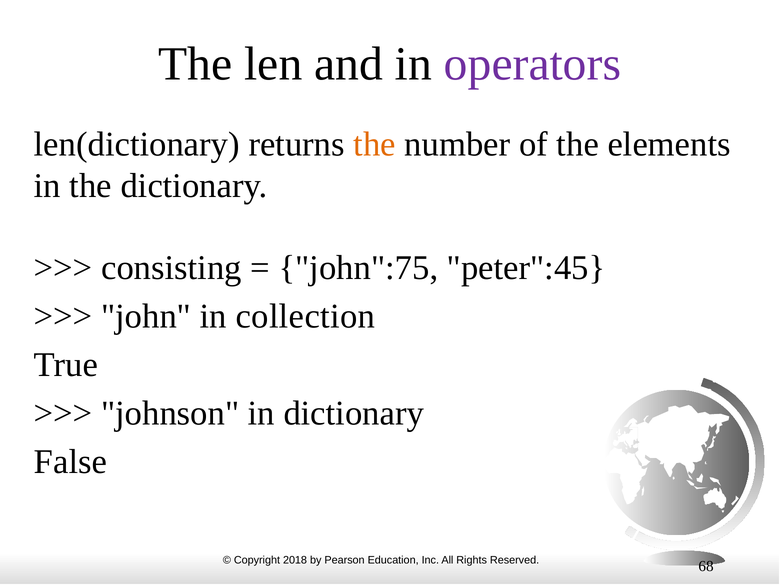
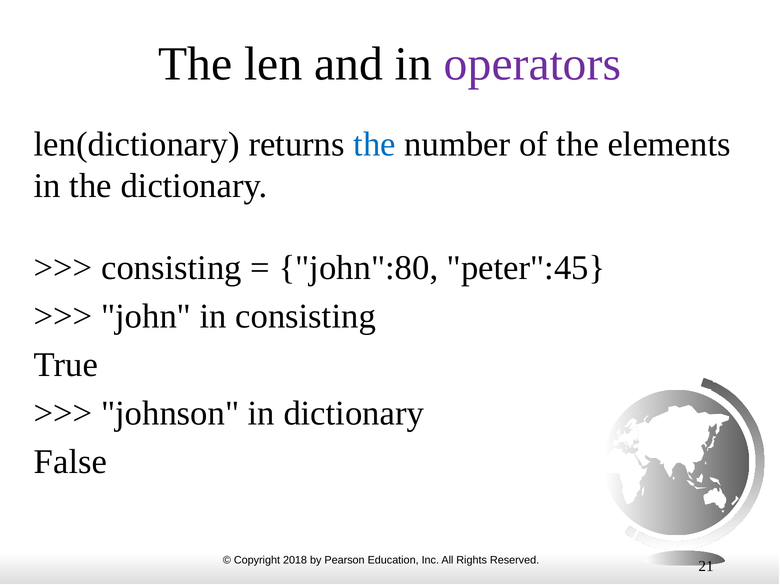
the at (375, 144) colour: orange -> blue
john":75: john":75 -> john":80
in collection: collection -> consisting
68: 68 -> 21
